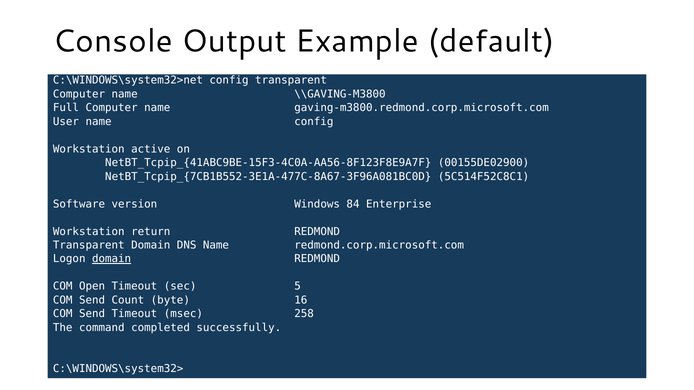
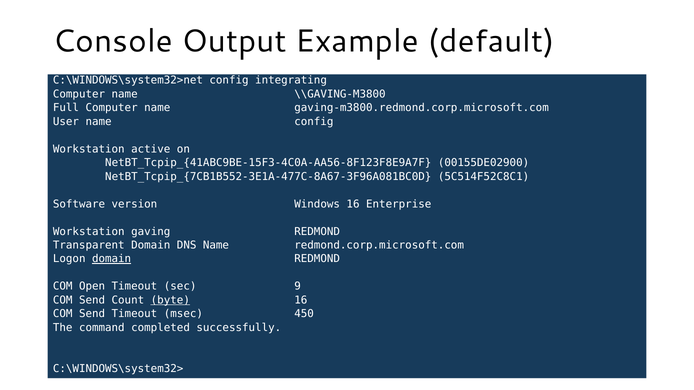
config transparent: transparent -> integrating
Windows 84: 84 -> 16
return: return -> gaving
5: 5 -> 9
byte underline: none -> present
258: 258 -> 450
